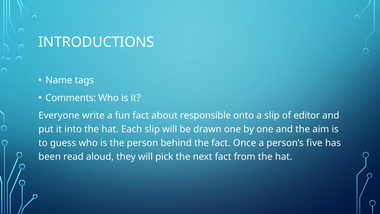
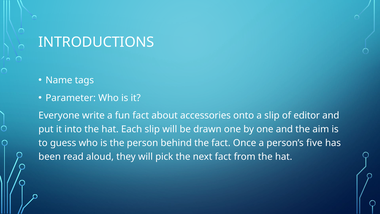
Comments: Comments -> Parameter
responsible: responsible -> accessories
